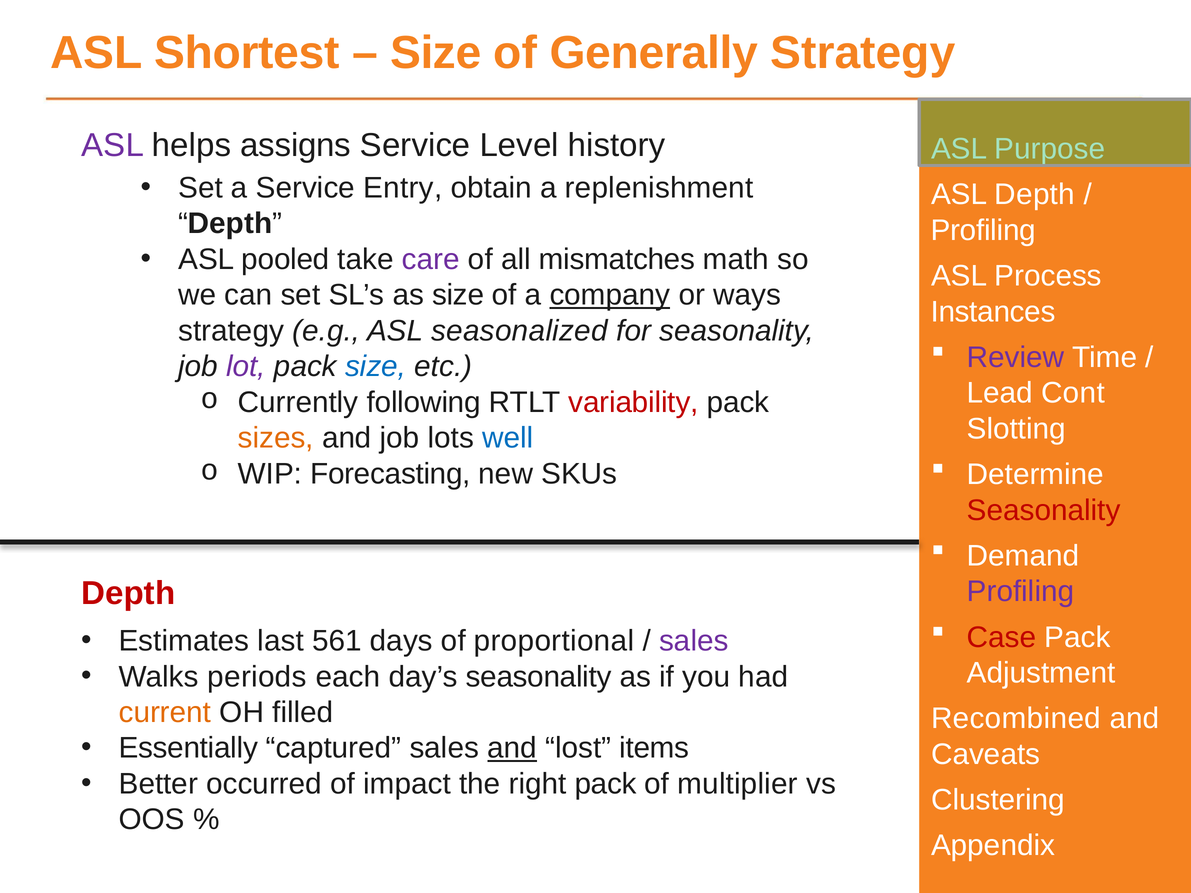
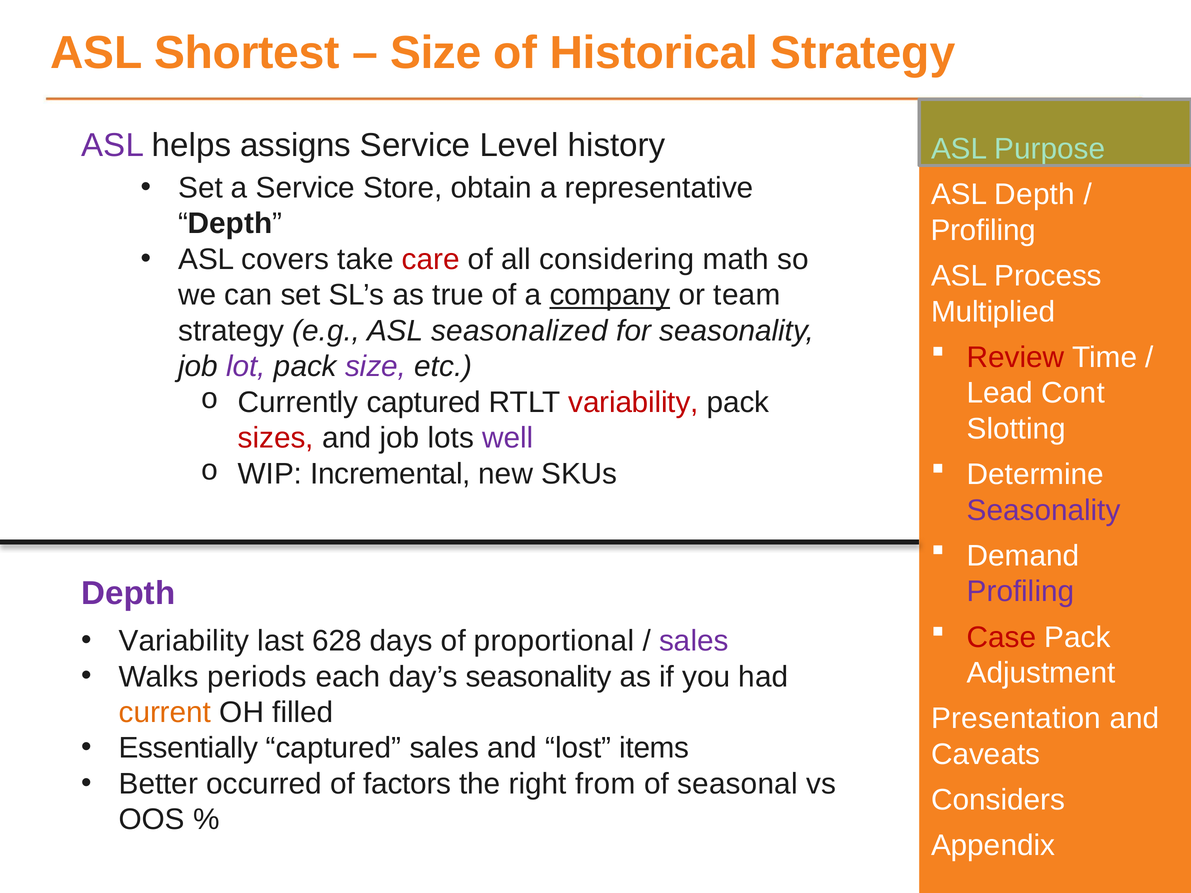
Generally: Generally -> Historical
Entry: Entry -> Store
replenishment: replenishment -> representative
pooled: pooled -> covers
care colour: purple -> red
mismatches: mismatches -> considering
as size: size -> true
ways: ways -> team
Instances: Instances -> Multiplied
Review colour: purple -> red
size at (376, 367) colour: blue -> purple
Currently following: following -> captured
sizes colour: orange -> red
well colour: blue -> purple
Forecasting: Forecasting -> Incremental
Seasonality at (1044, 510) colour: red -> purple
Depth at (128, 594) colour: red -> purple
Estimates at (184, 641): Estimates -> Variability
561: 561 -> 628
Recombined: Recombined -> Presentation
and at (512, 748) underline: present -> none
impact: impact -> factors
right pack: pack -> from
multiplier: multiplier -> seasonal
Clustering: Clustering -> Considers
